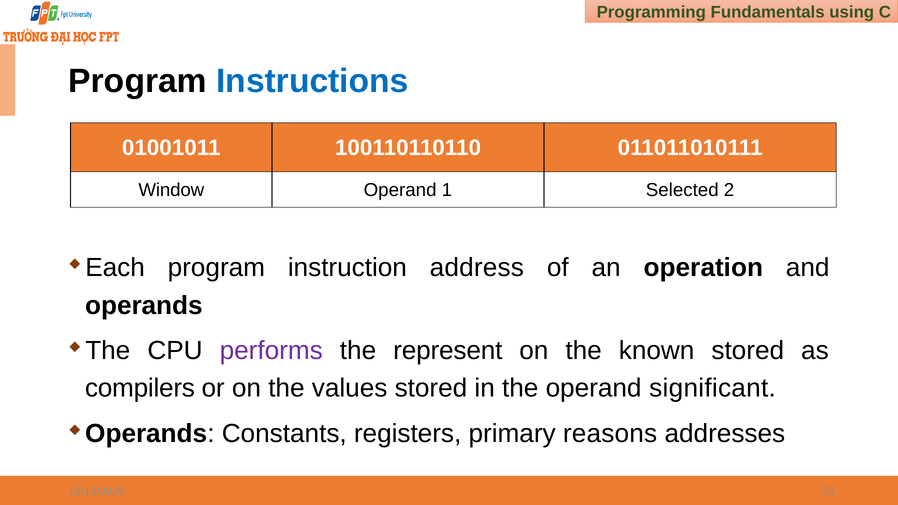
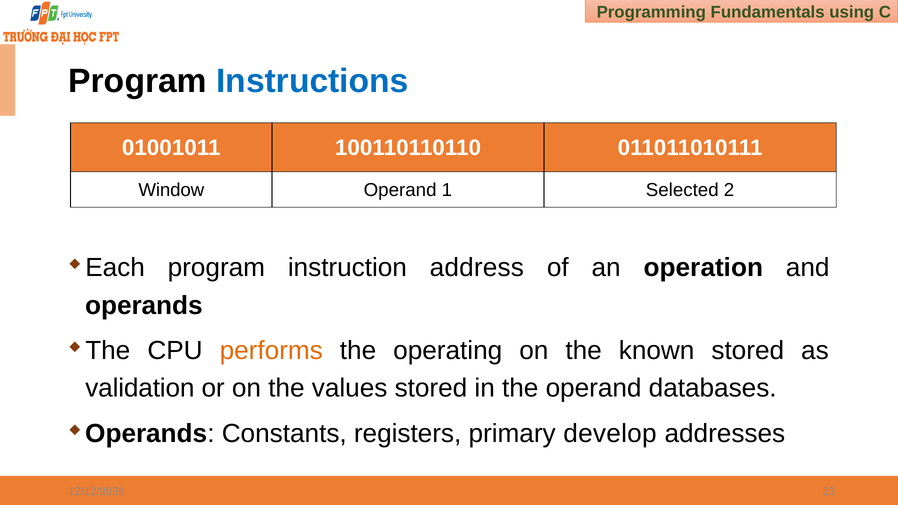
performs colour: purple -> orange
represent: represent -> operating
compilers: compilers -> validation
significant: significant -> databases
reasons: reasons -> develop
